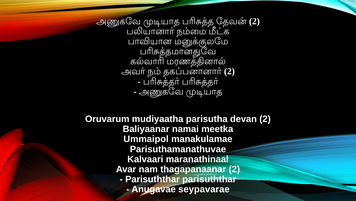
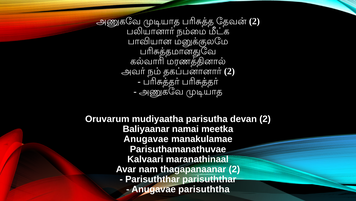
Ummaipol at (146, 139): Ummaipol -> Anugavae
seypavarae: seypavarae -> parisuththa
